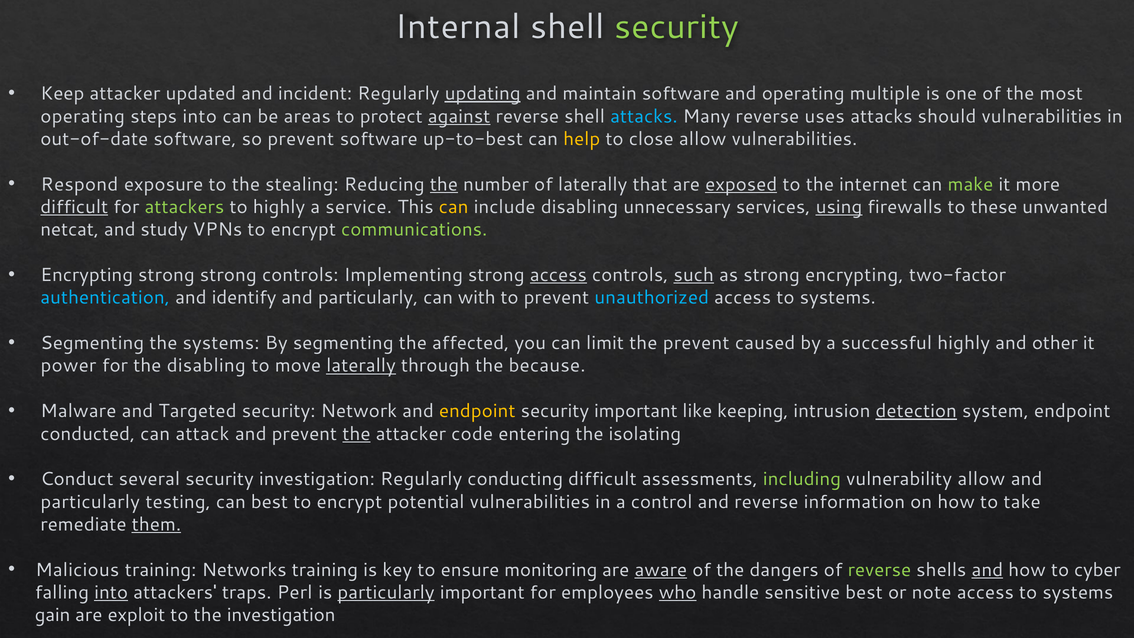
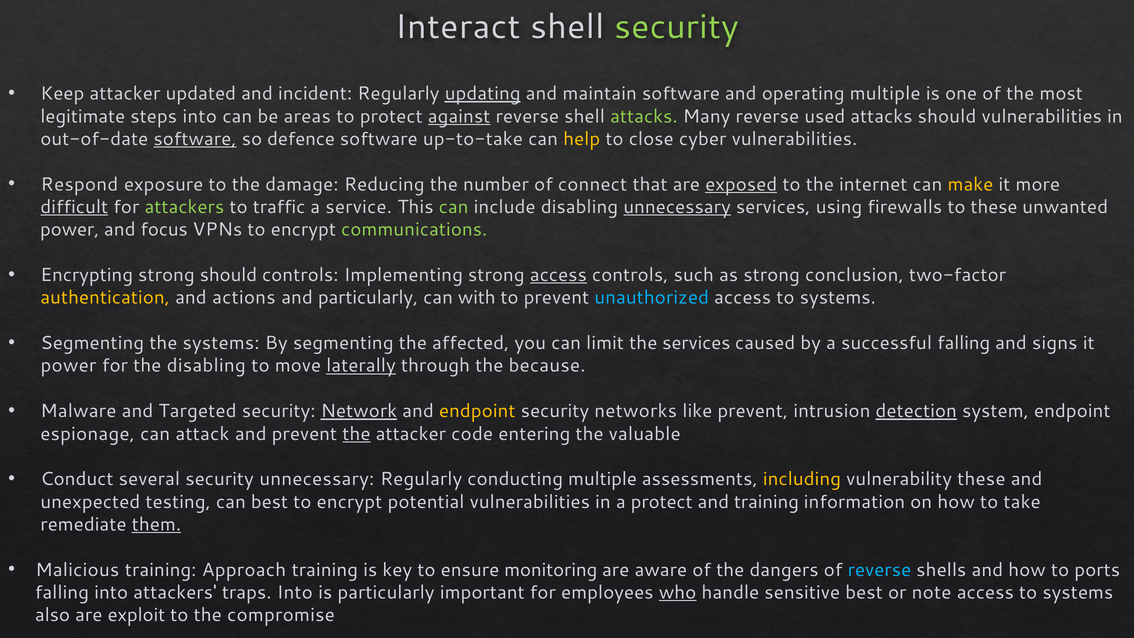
Internal: Internal -> Interact
operating at (83, 116): operating -> legitimate
attacks at (644, 116) colour: light blue -> light green
uses: uses -> used
software at (195, 139) underline: none -> present
so prevent: prevent -> defence
up-to-best: up-to-best -> up-to-take
close allow: allow -> cyber
stealing: stealing -> damage
the at (444, 184) underline: present -> none
of laterally: laterally -> connect
make colour: light green -> yellow
to highly: highly -> traffic
can at (454, 207) colour: yellow -> light green
unnecessary at (677, 207) underline: none -> present
using underline: present -> none
netcat at (70, 230): netcat -> power
study: study -> focus
strong strong: strong -> should
such underline: present -> none
strong encrypting: encrypting -> conclusion
authentication colour: light blue -> yellow
identify: identify -> actions
the prevent: prevent -> services
successful highly: highly -> falling
other: other -> signs
Network underline: none -> present
security important: important -> networks
like keeping: keeping -> prevent
conducted: conducted -> espionage
isolating: isolating -> valuable
security investigation: investigation -> unnecessary
conducting difficult: difficult -> multiple
including colour: light green -> yellow
vulnerability allow: allow -> these
particularly at (90, 502): particularly -> unexpected
a control: control -> protect
and reverse: reverse -> training
Networks: Networks -> Approach
aware underline: present -> none
reverse at (879, 570) colour: light green -> light blue
and at (987, 570) underline: present -> none
cyber: cyber -> ports
into at (111, 592) underline: present -> none
traps Perl: Perl -> Into
particularly at (386, 592) underline: present -> none
gain: gain -> also
the investigation: investigation -> compromise
